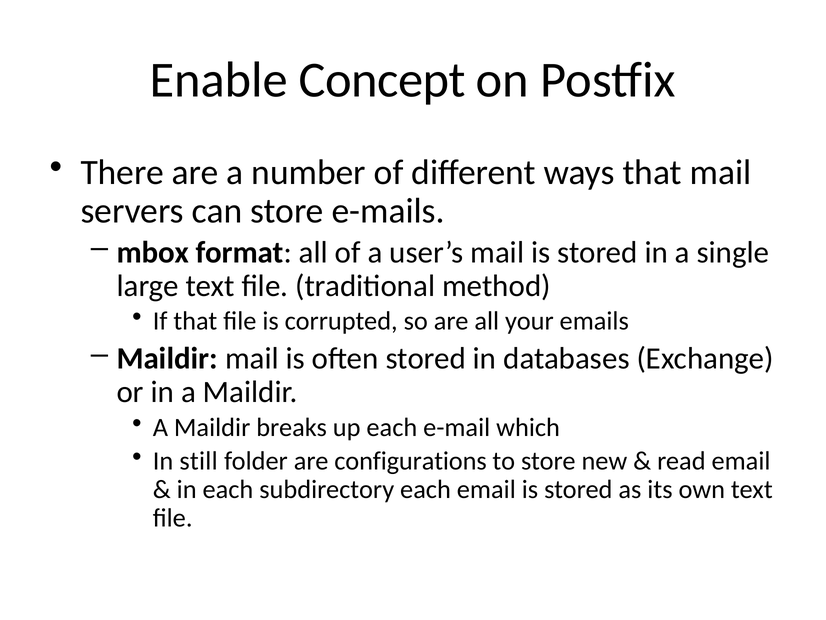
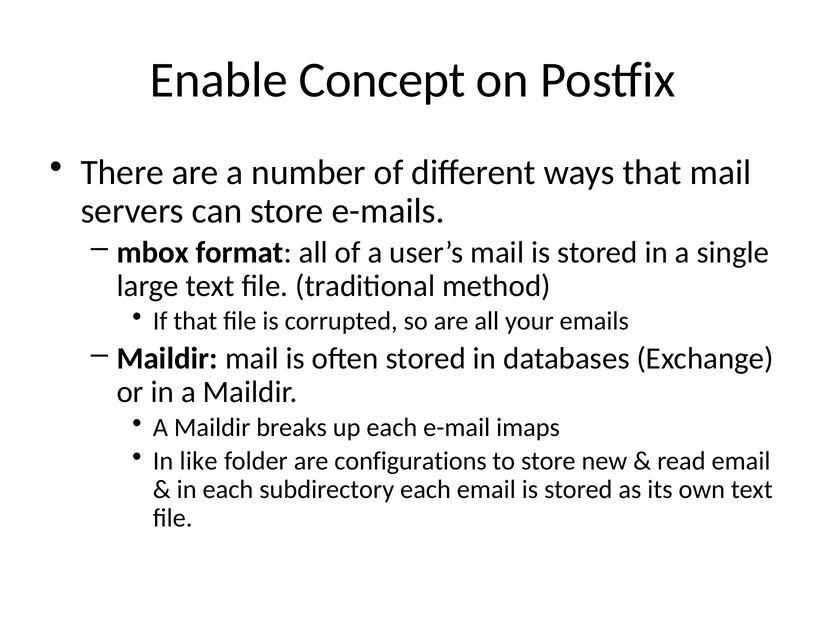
which: which -> imaps
still: still -> like
